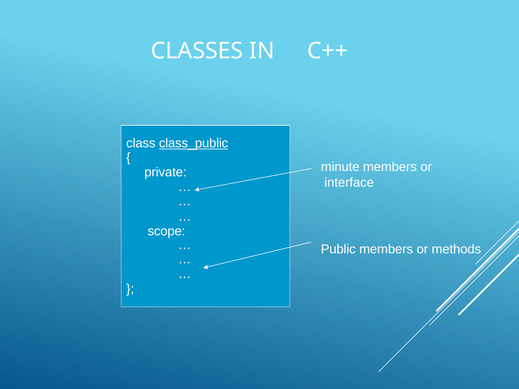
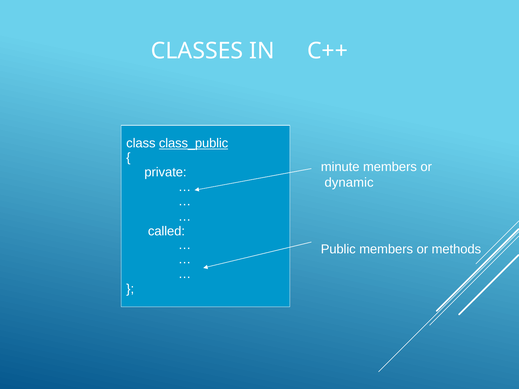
interface: interface -> dynamic
scope: scope -> called
